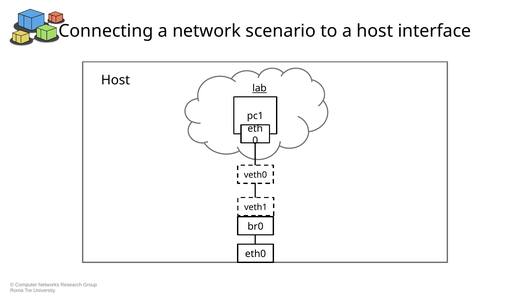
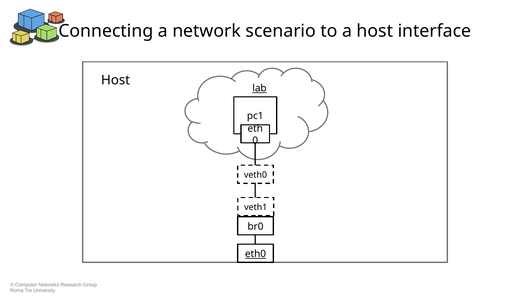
eth0 underline: none -> present
